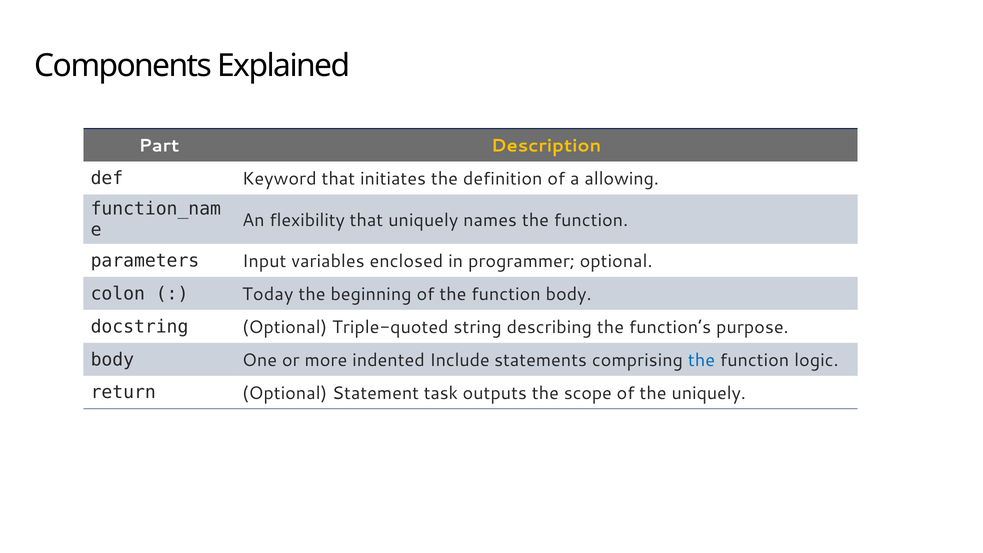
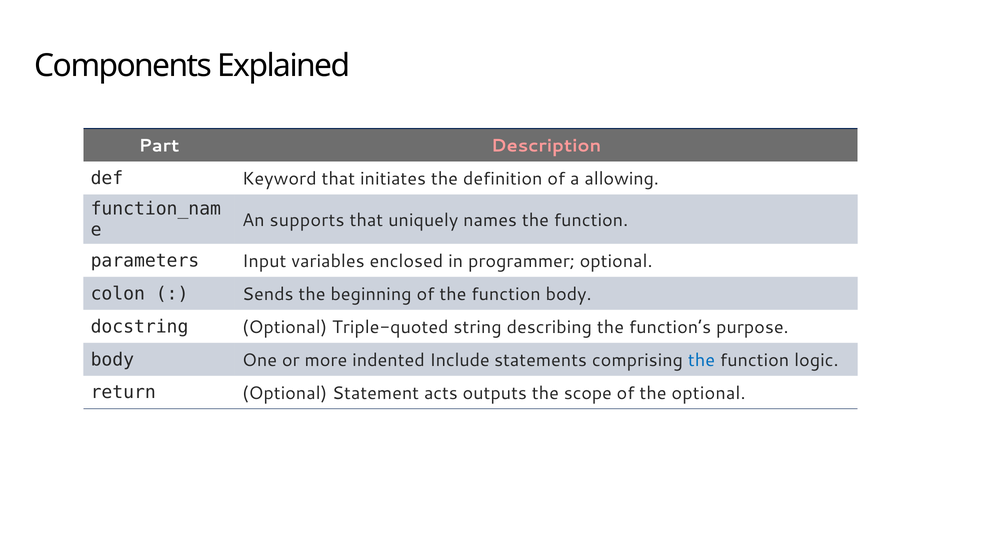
Description colour: yellow -> pink
flexibility: flexibility -> supports
Today: Today -> Sends
task: task -> acts
the uniquely: uniquely -> optional
